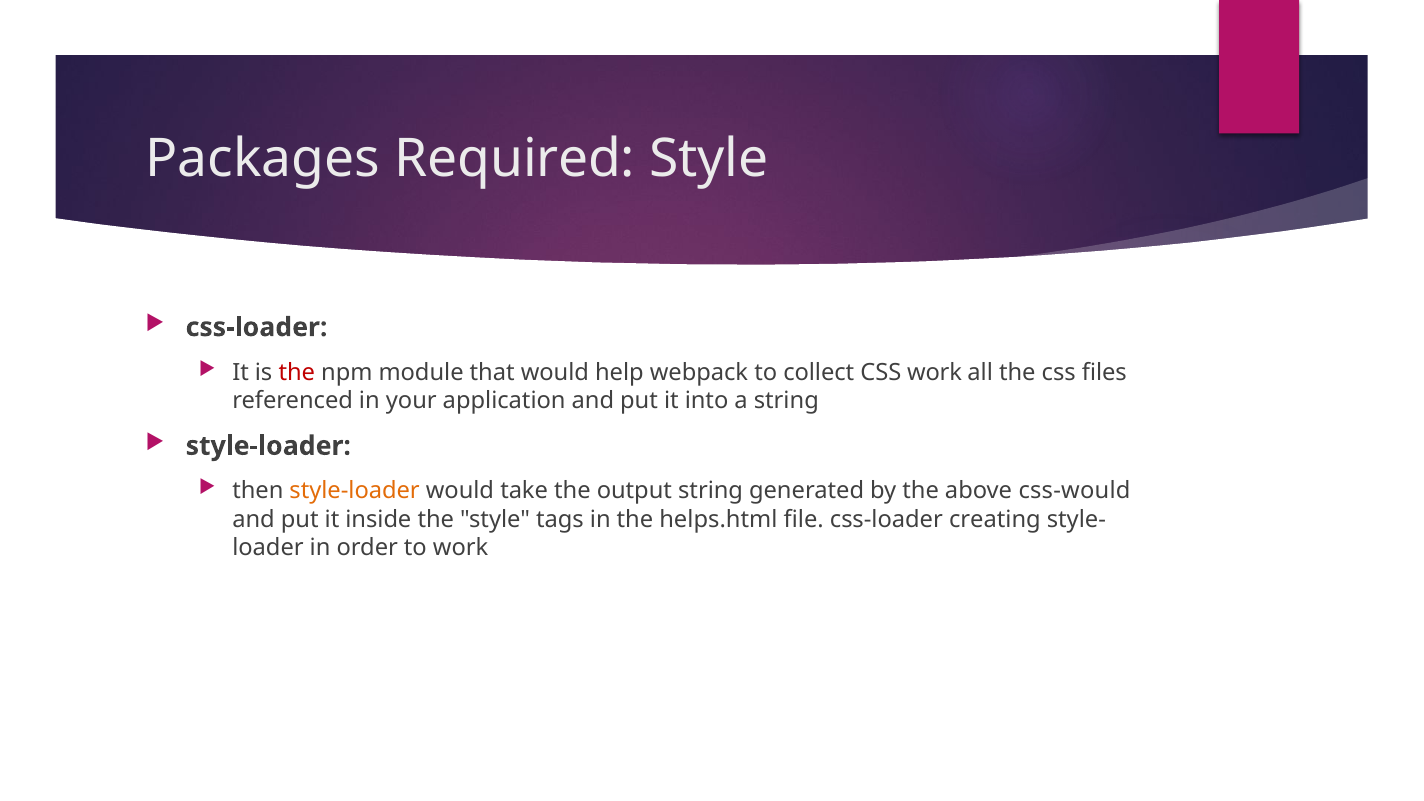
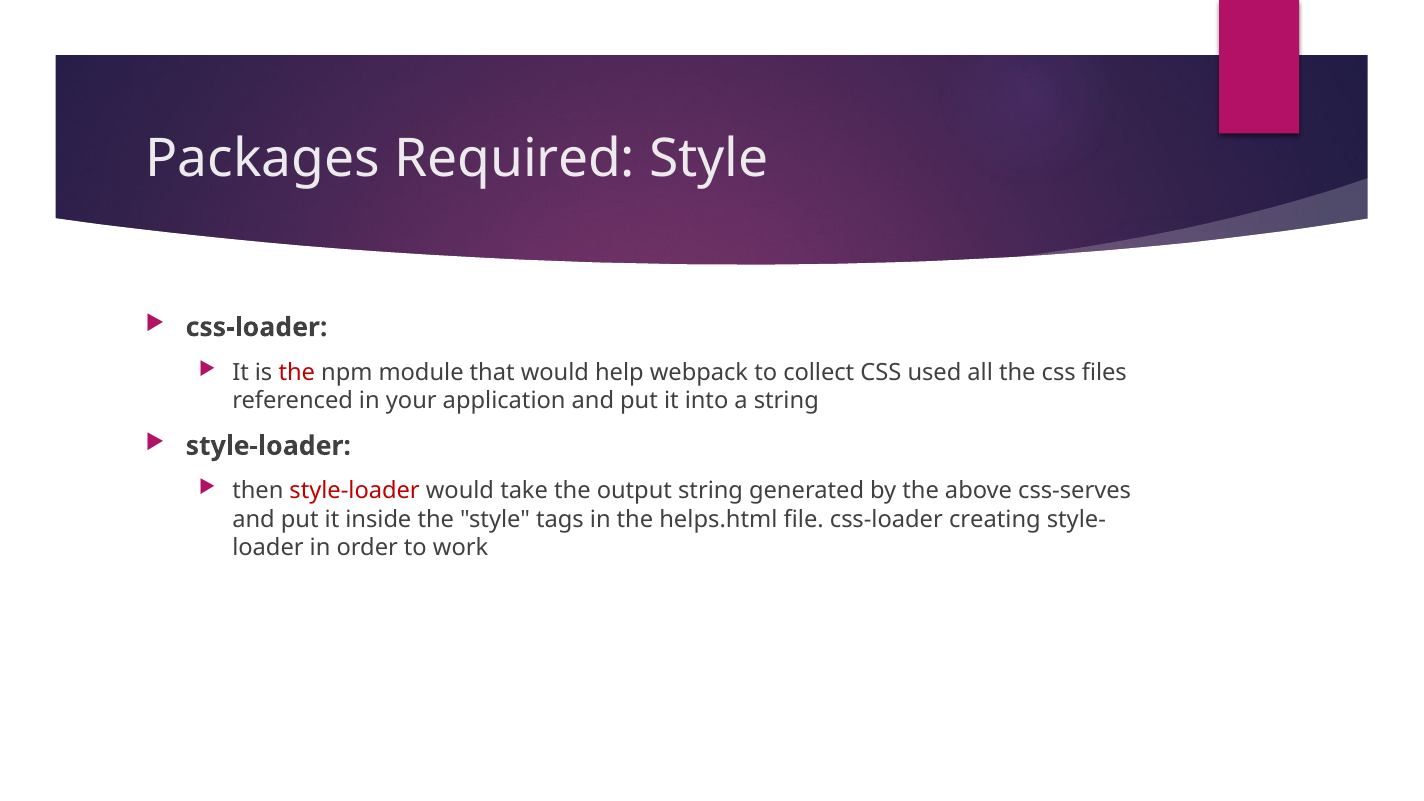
CSS work: work -> used
style-loader at (355, 491) colour: orange -> red
css-would: css-would -> css-serves
